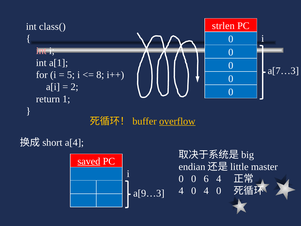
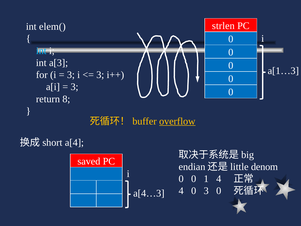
class(: class( -> elem(
int at (41, 51) colour: pink -> light blue
a[1: a[1 -> a[3
a[7…3: a[7…3 -> a[1…3
5 at (71, 75): 5 -> 3
8 at (100, 75): 8 -> 3
2 at (74, 87): 2 -> 3
1: 1 -> 8
saved underline: present -> none
master: master -> denom
6: 6 -> 1
0 4: 4 -> 3
a[9…3: a[9…3 -> a[4…3
